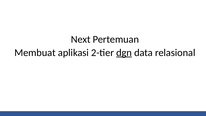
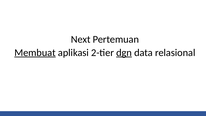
Membuat underline: none -> present
